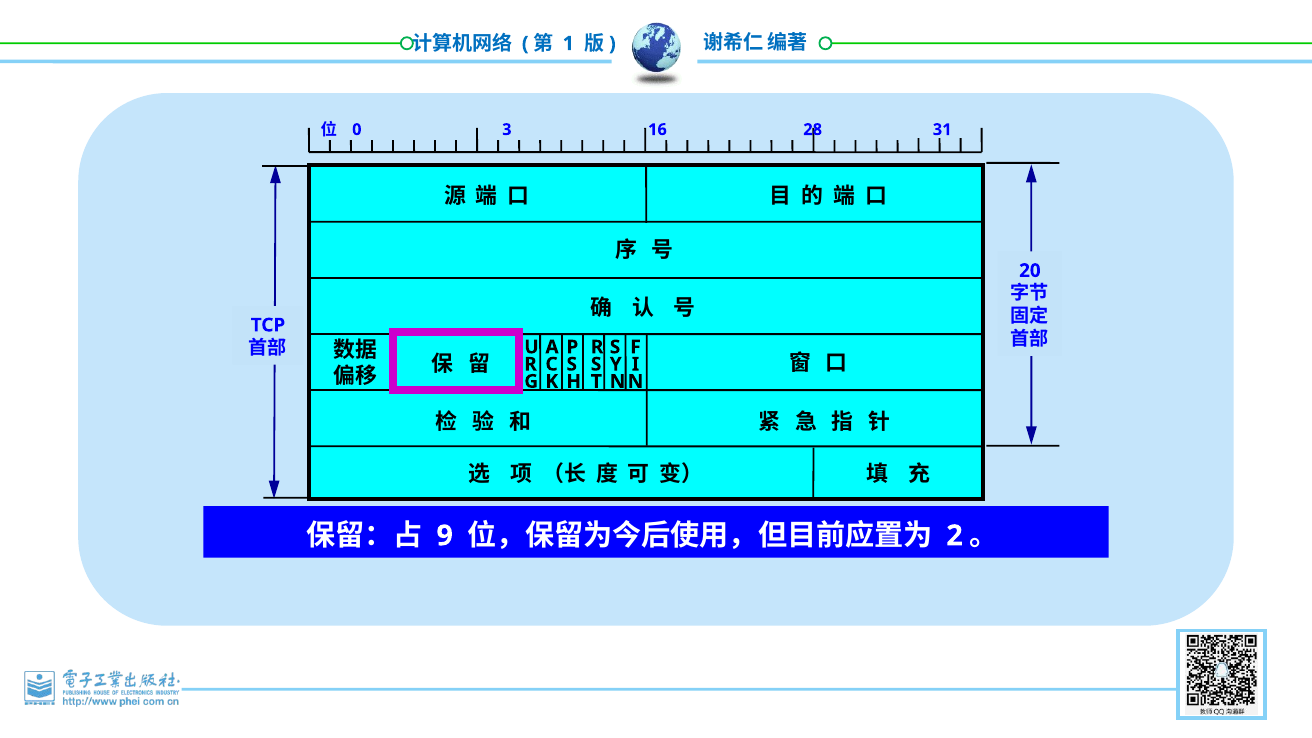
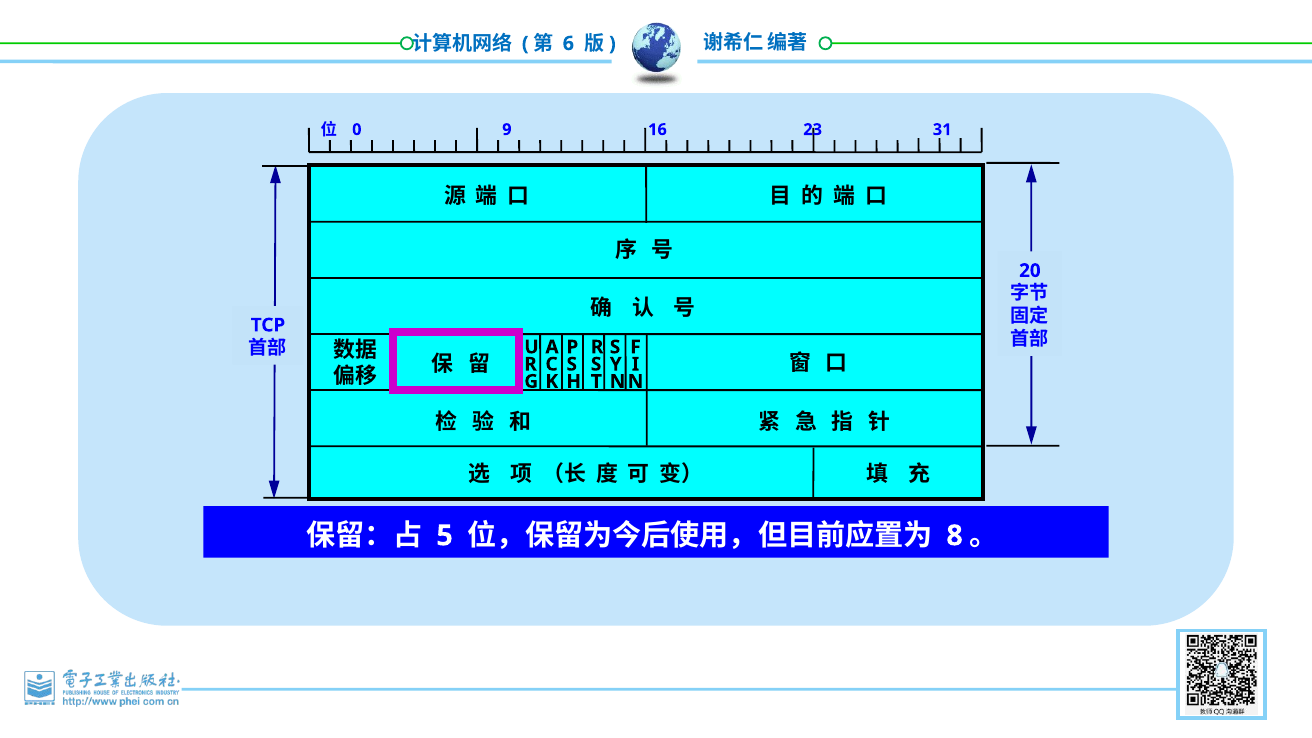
1: 1 -> 6
3: 3 -> 9
28: 28 -> 23
9: 9 -> 5
2: 2 -> 8
